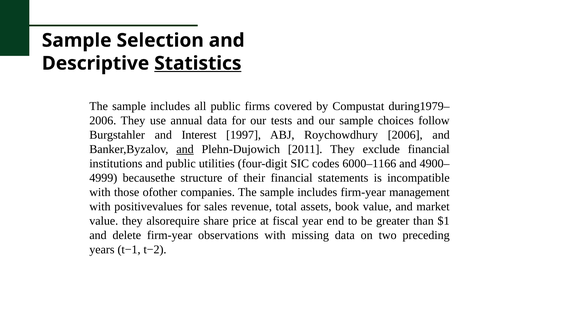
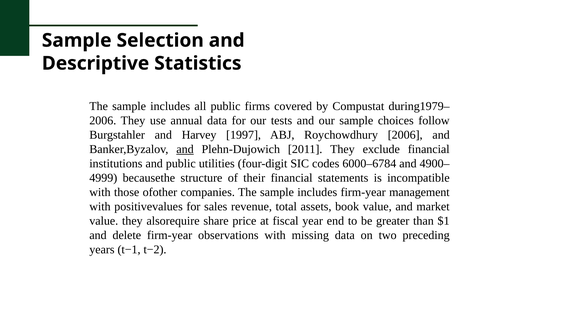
Statistics underline: present -> none
Interest: Interest -> Harvey
6000–1166: 6000–1166 -> 6000–6784
